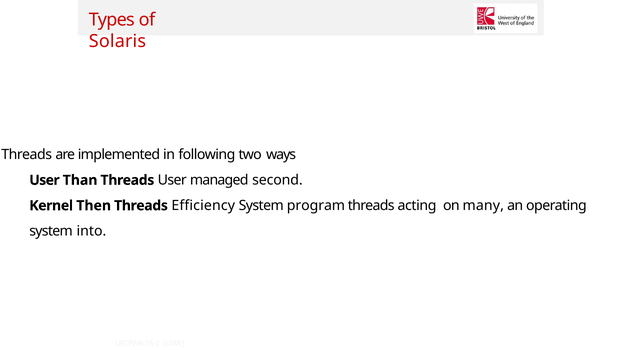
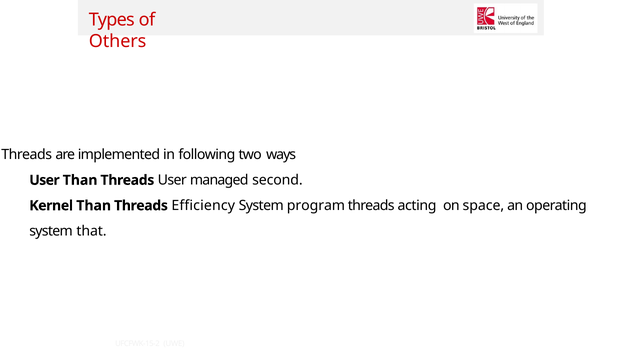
Solaris: Solaris -> Others
Kernel Then: Then -> Than
many: many -> space
into: into -> that
